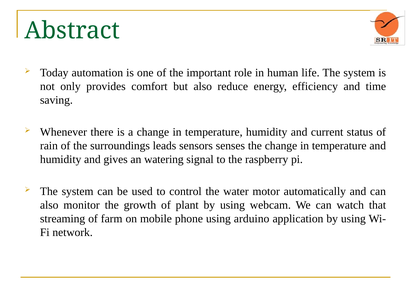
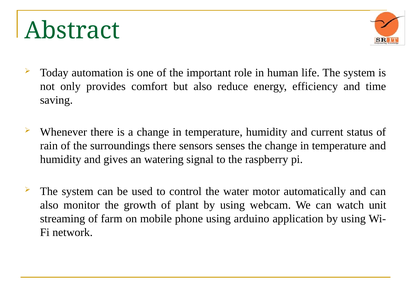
surroundings leads: leads -> there
that: that -> unit
